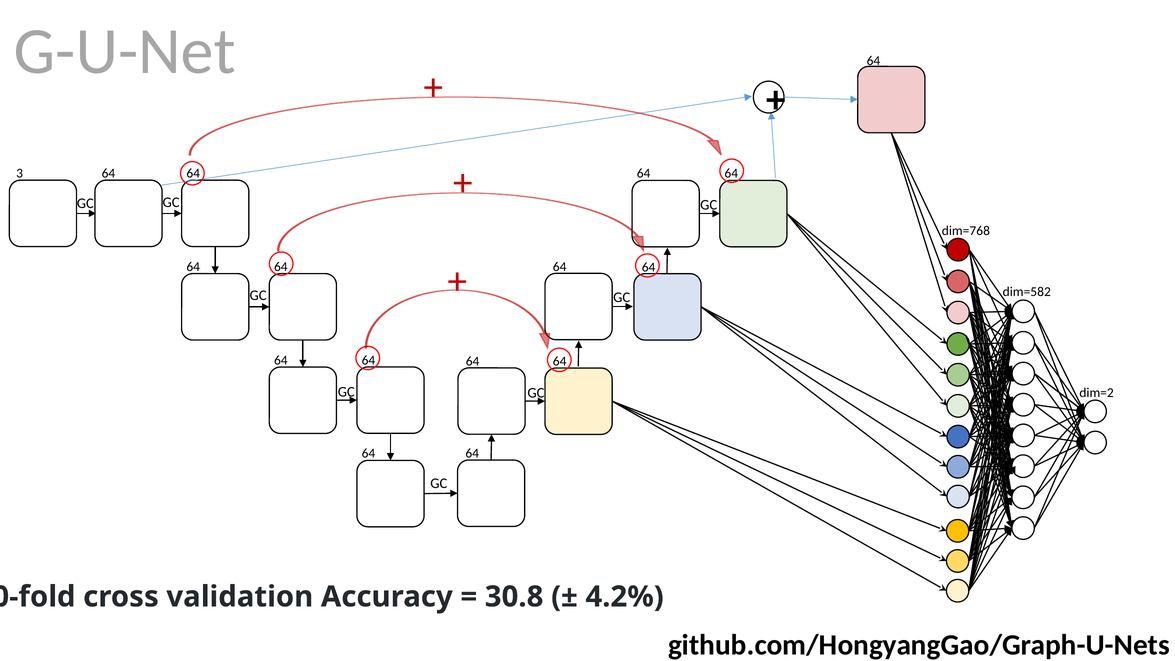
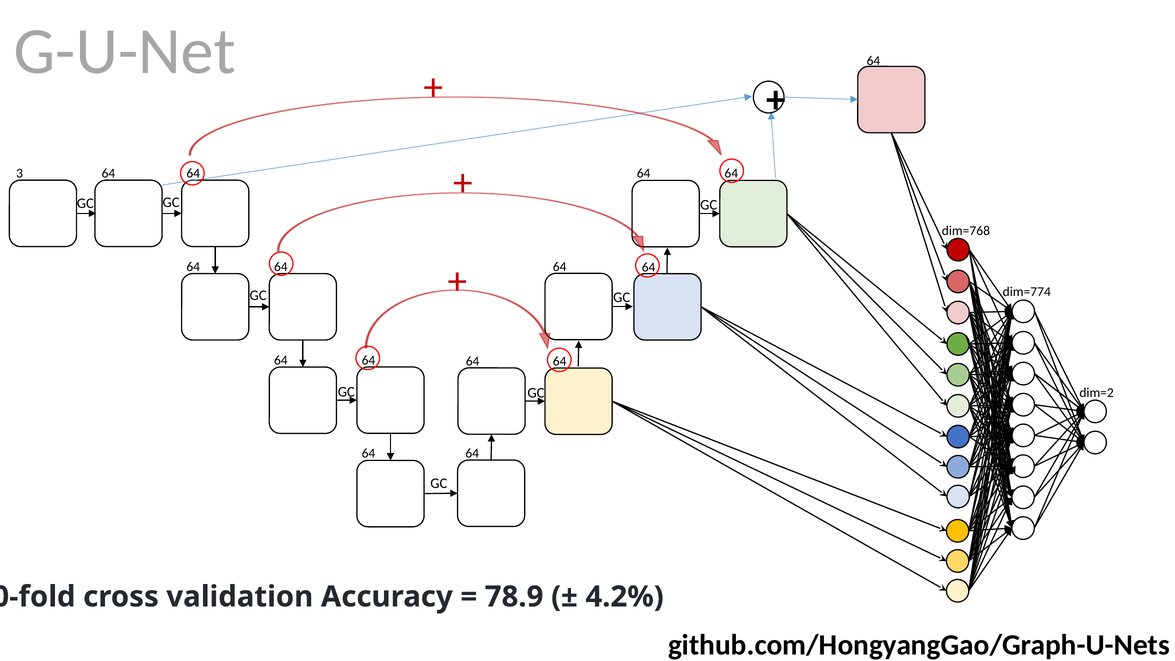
dim=582: dim=582 -> dim=774
30.8: 30.8 -> 78.9
